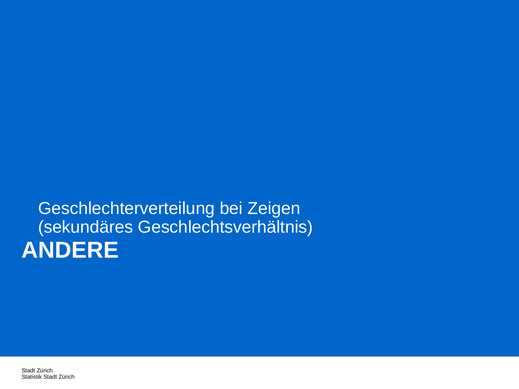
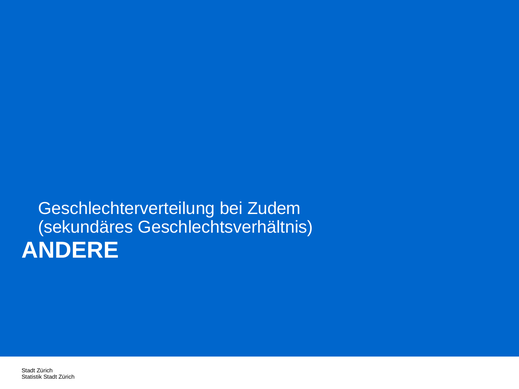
Zeigen: Zeigen -> Zudem
